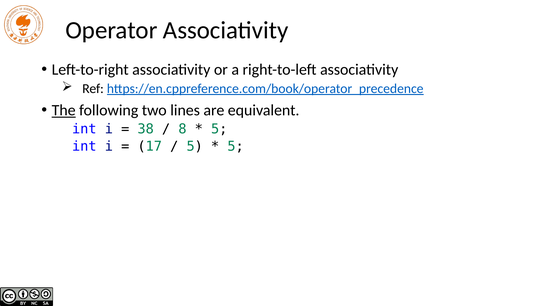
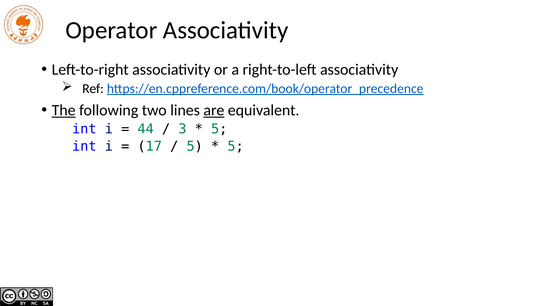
are underline: none -> present
38: 38 -> 44
8: 8 -> 3
